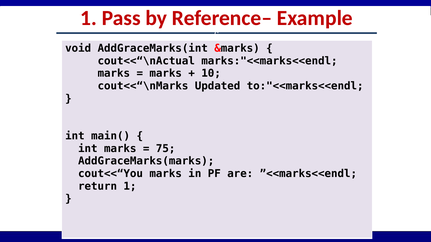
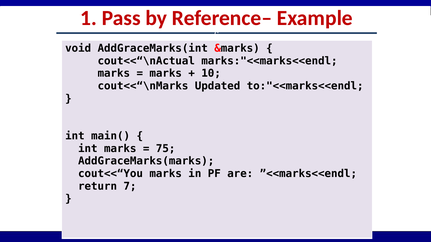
return 1: 1 -> 7
